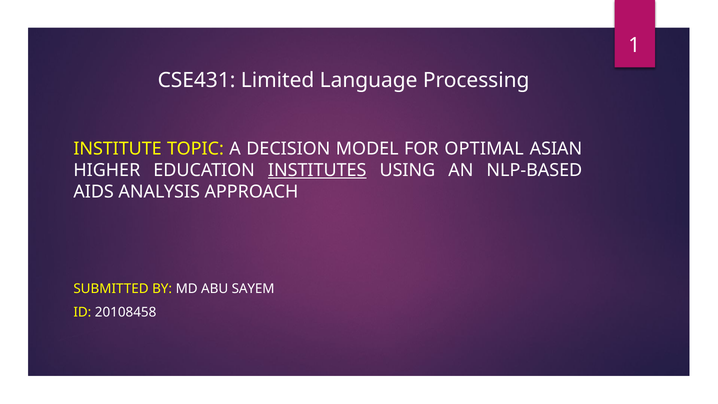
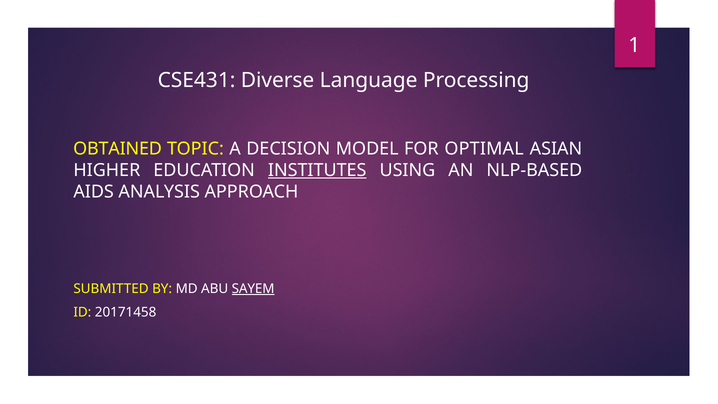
Limited: Limited -> Diverse
INSTITUTE: INSTITUTE -> OBTAINED
SAYEM underline: none -> present
20108458: 20108458 -> 20171458
